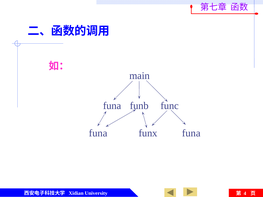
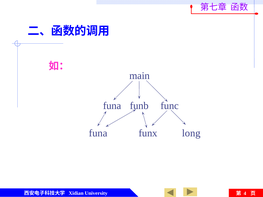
funx funa: funa -> long
